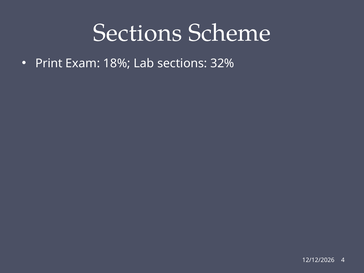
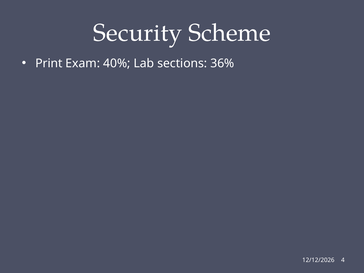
Sections at (138, 33): Sections -> Security
18%: 18% -> 40%
32%: 32% -> 36%
